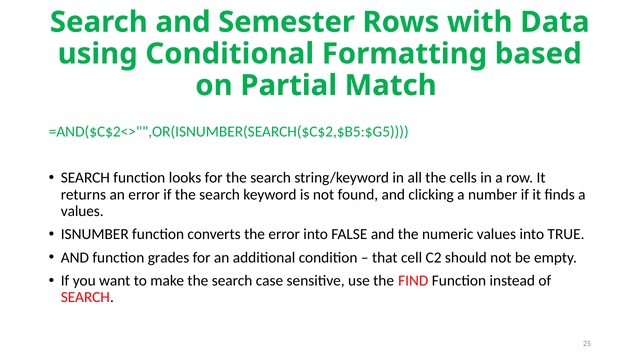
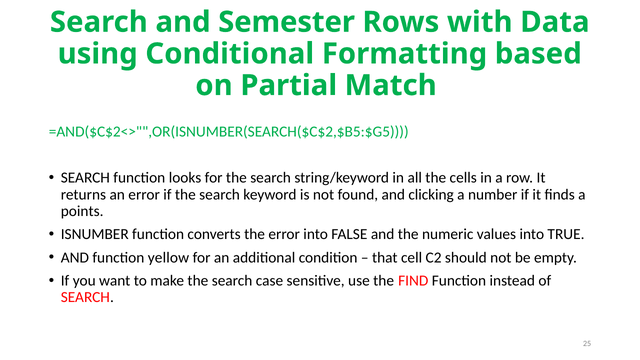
values at (82, 211): values -> points
grades: grades -> yellow
